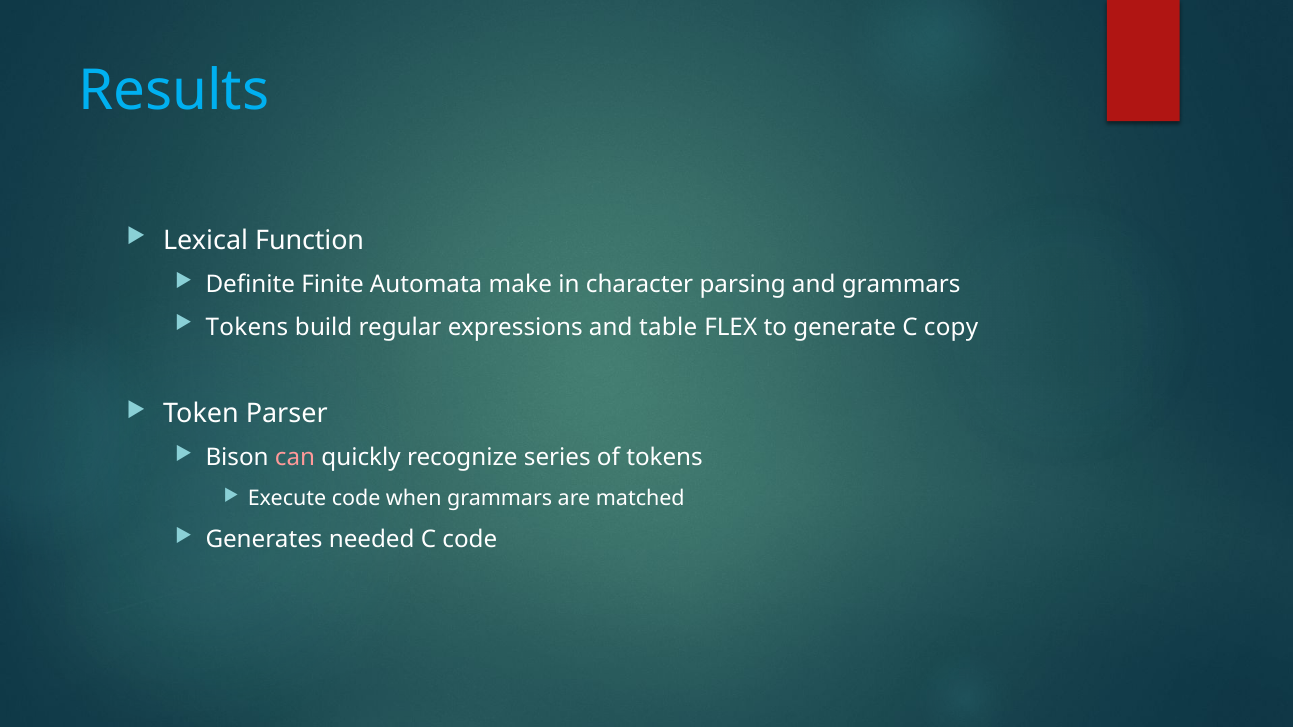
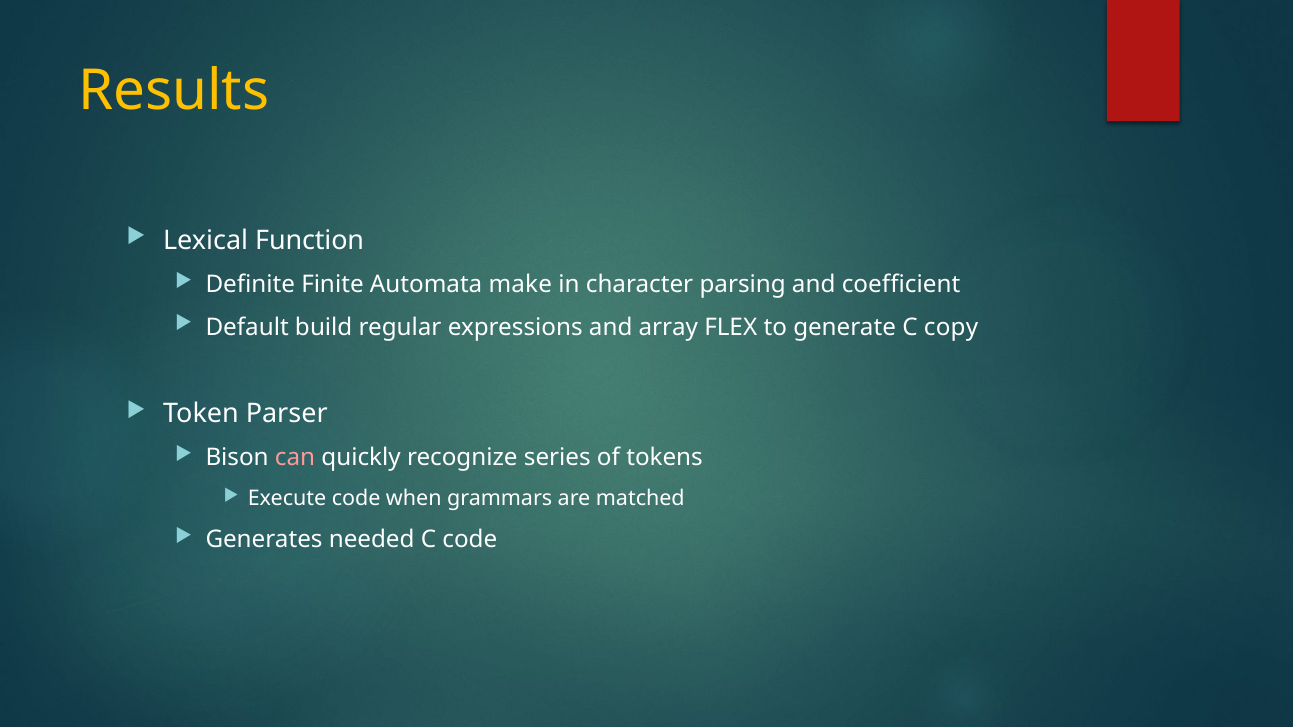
Results colour: light blue -> yellow
and grammars: grammars -> coefficient
Tokens at (247, 327): Tokens -> Default
table: table -> array
